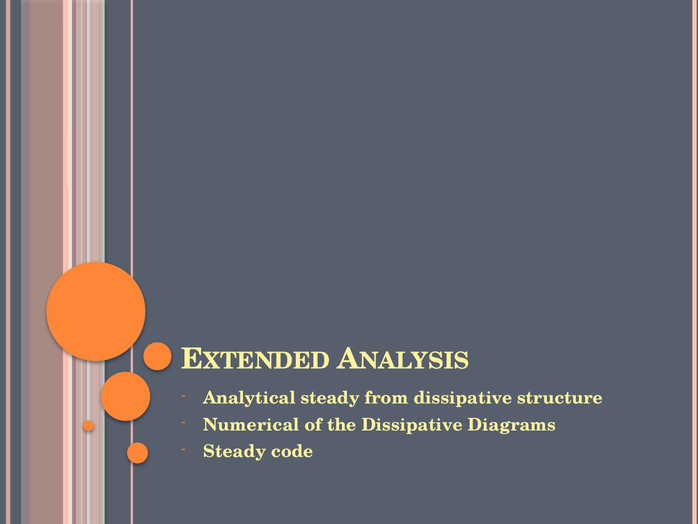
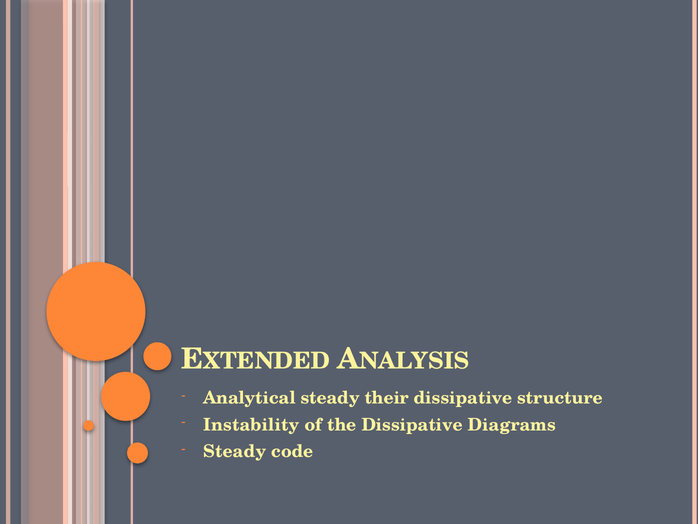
from: from -> their
Numerical: Numerical -> Instability
